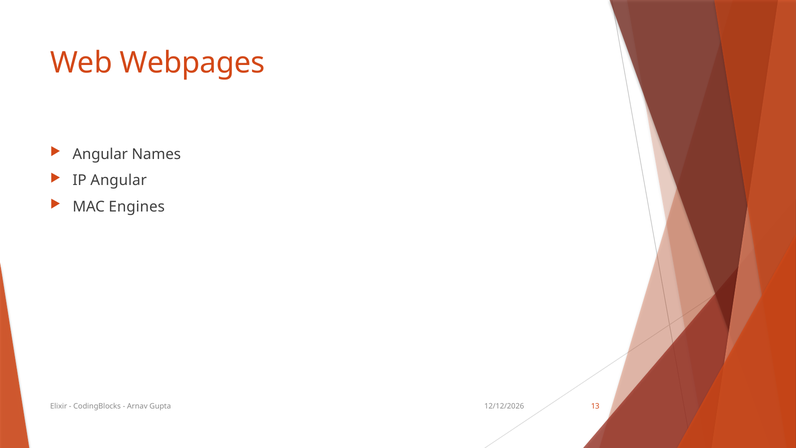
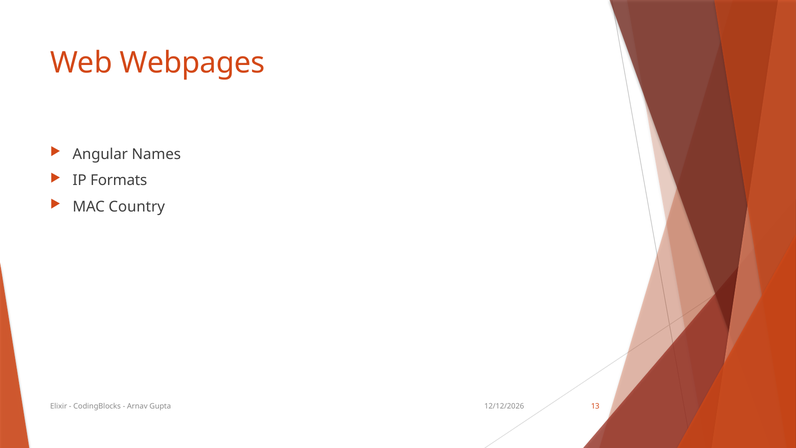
IP Angular: Angular -> Formats
Engines: Engines -> Country
